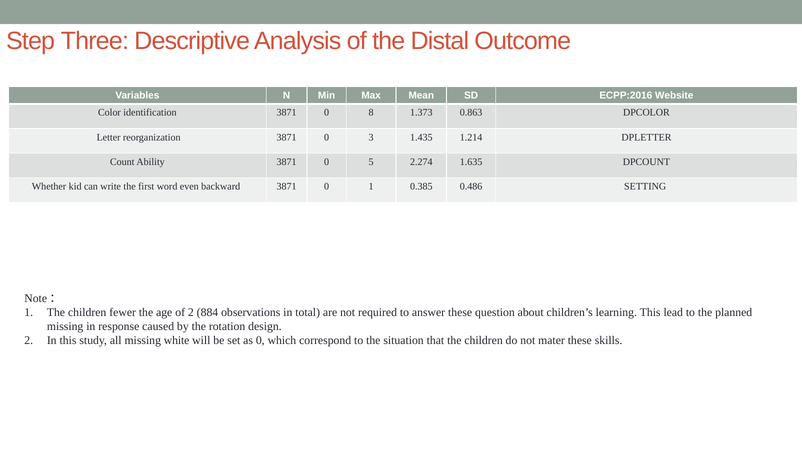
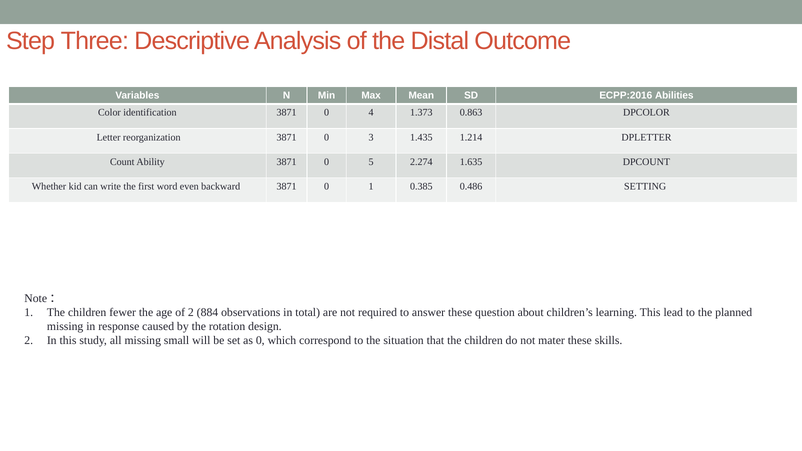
Website: Website -> Abilities
8: 8 -> 4
white: white -> small
